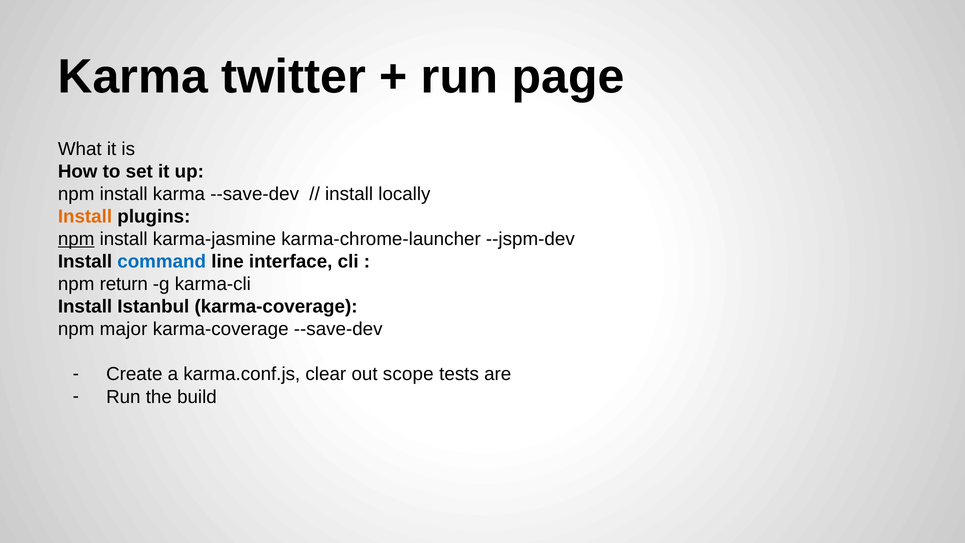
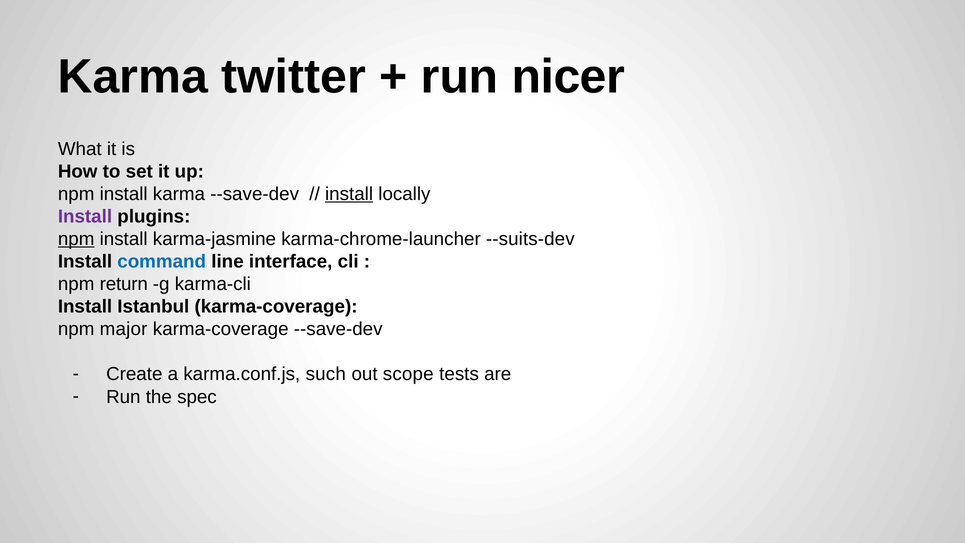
page: page -> nicer
install at (349, 194) underline: none -> present
Install at (85, 216) colour: orange -> purple
--jspm-dev: --jspm-dev -> --suits-dev
clear: clear -> such
build: build -> spec
